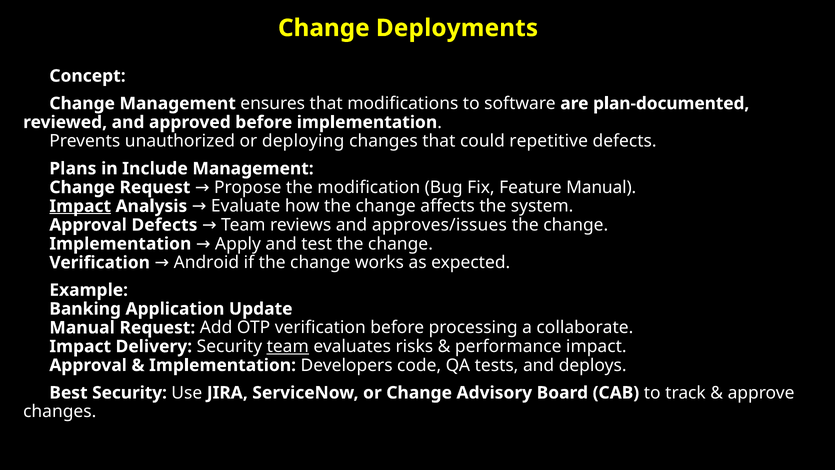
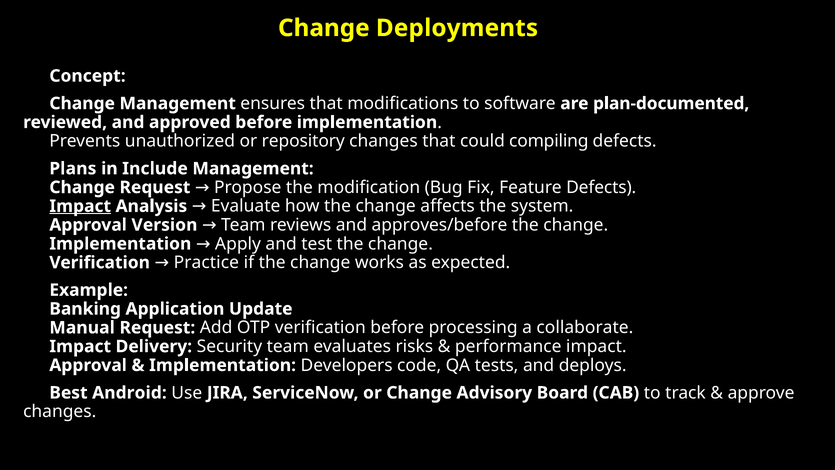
deploying: deploying -> repository
repetitive: repetitive -> compiling
Feature Manual: Manual -> Defects
Approval Defects: Defects -> Version
approves/issues: approves/issues -> approves/before
Android: Android -> Practice
team at (288, 346) underline: present -> none
Best Security: Security -> Android
